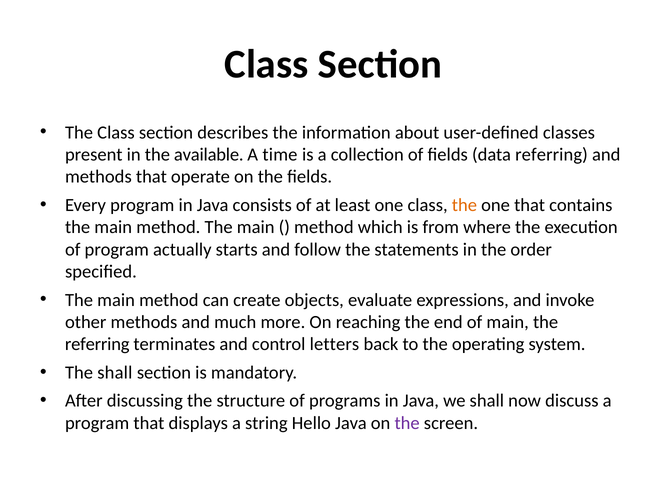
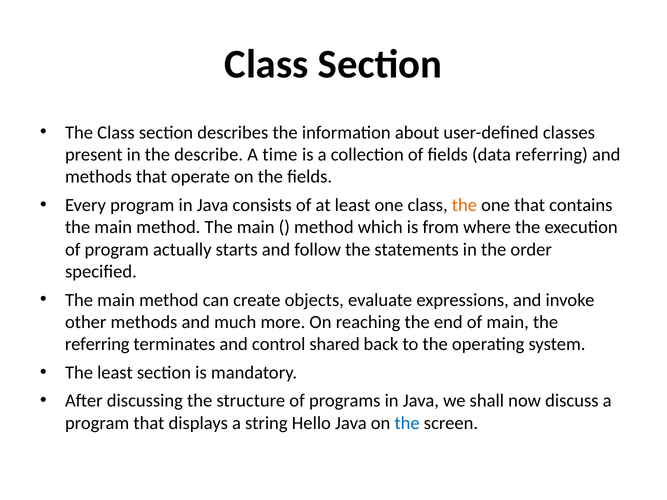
available: available -> describe
letters: letters -> shared
The shall: shall -> least
the at (407, 423) colour: purple -> blue
